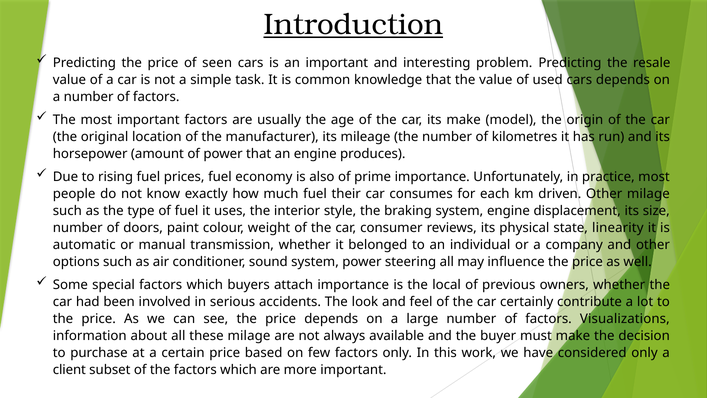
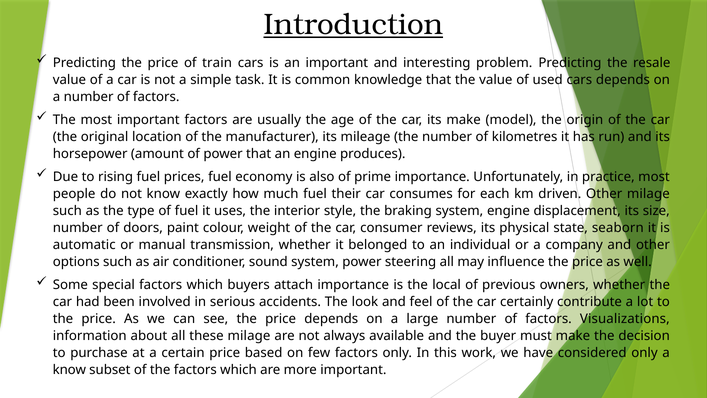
seen: seen -> train
linearity: linearity -> seaborn
client at (69, 370): client -> know
